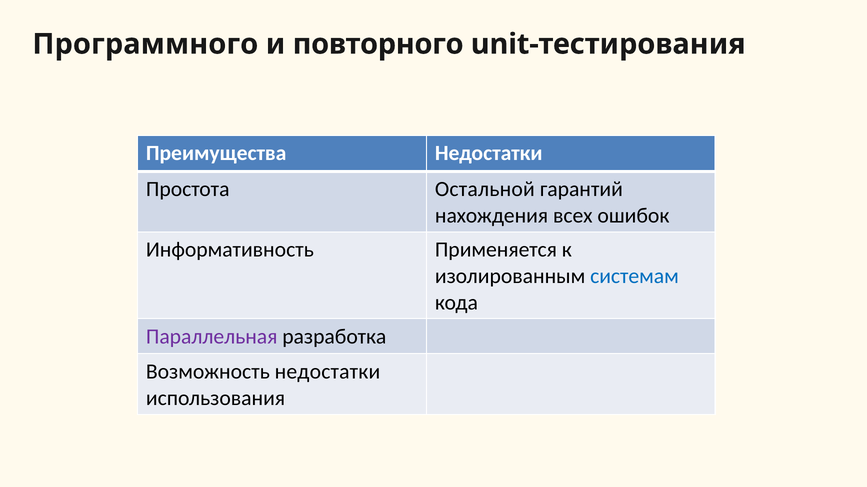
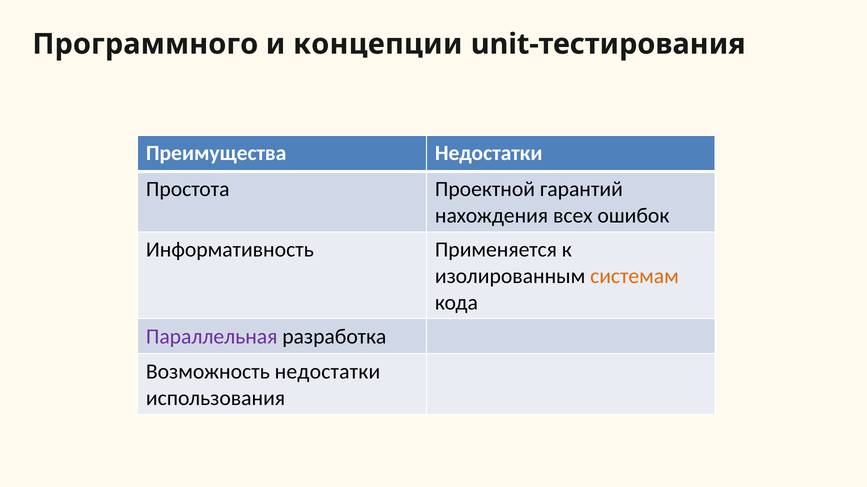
повторного: повторного -> концепции
Остальной: Остальной -> Проектной
системам colour: blue -> orange
